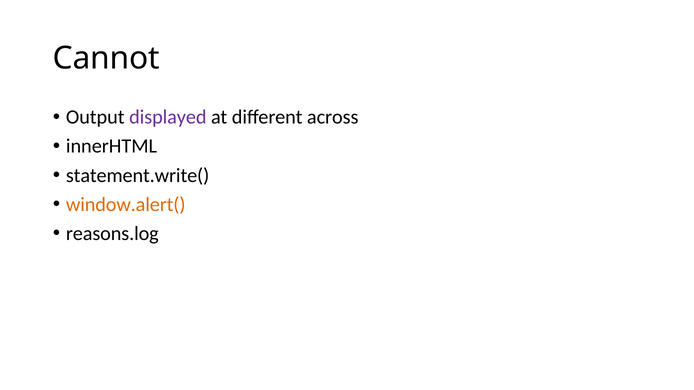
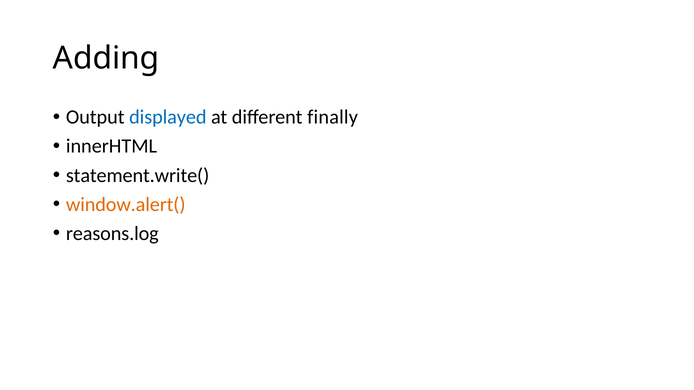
Cannot: Cannot -> Adding
displayed colour: purple -> blue
across: across -> finally
